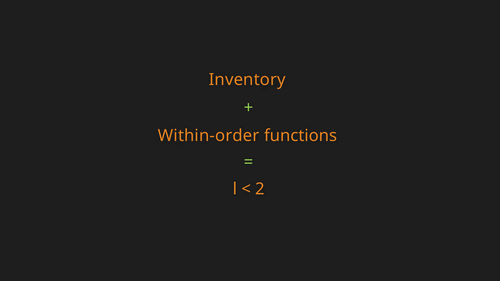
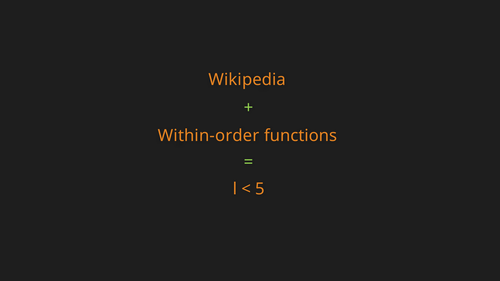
Inventory: Inventory -> Wikipedia
2: 2 -> 5
